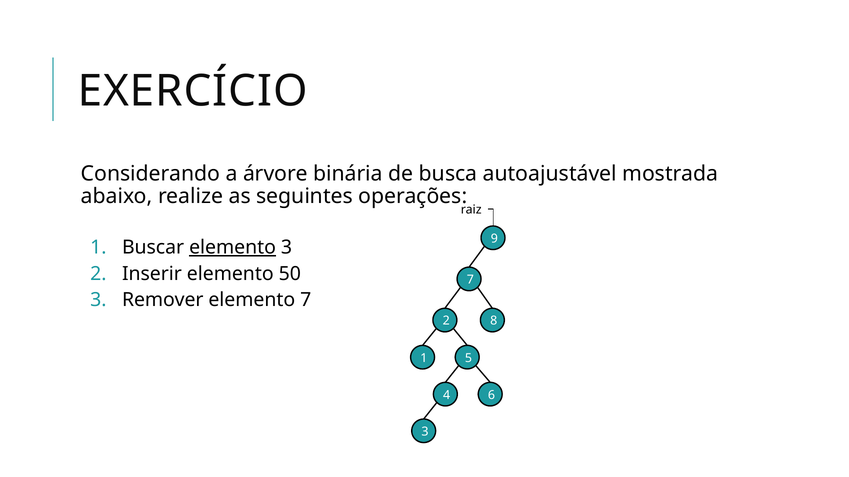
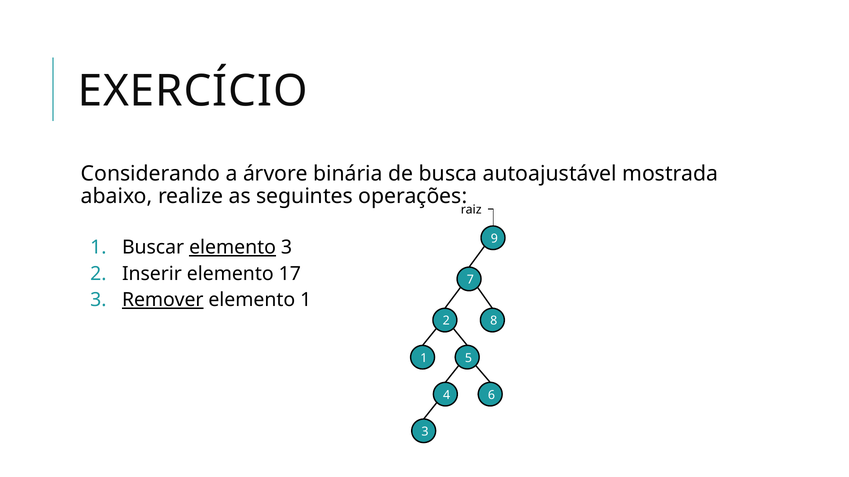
50: 50 -> 17
Remover underline: none -> present
elemento 7: 7 -> 1
